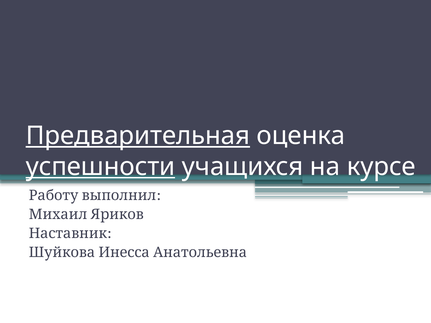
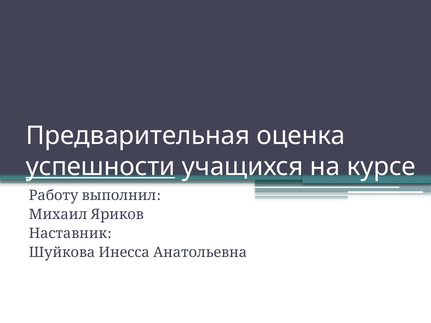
Предварительная underline: present -> none
